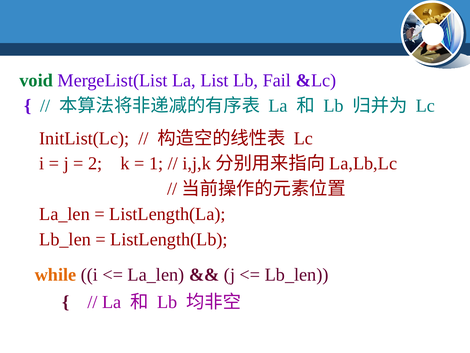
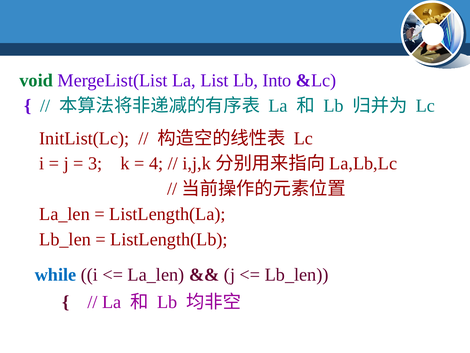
Fail: Fail -> Into
2: 2 -> 3
1: 1 -> 4
while colour: orange -> blue
